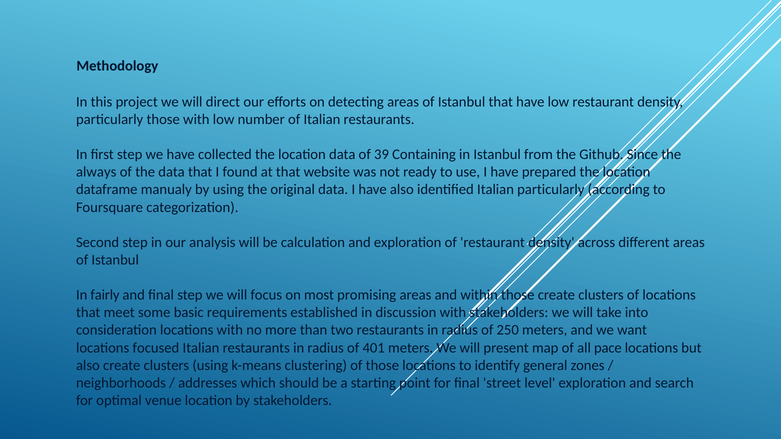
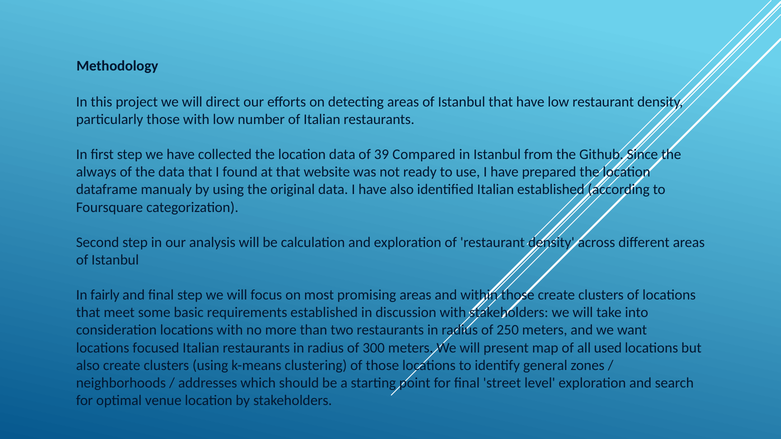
Containing: Containing -> Compared
Italian particularly: particularly -> established
401: 401 -> 300
pace: pace -> used
